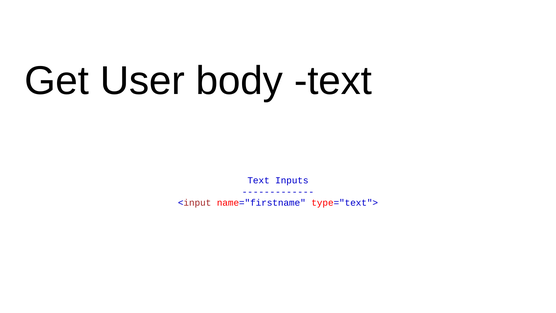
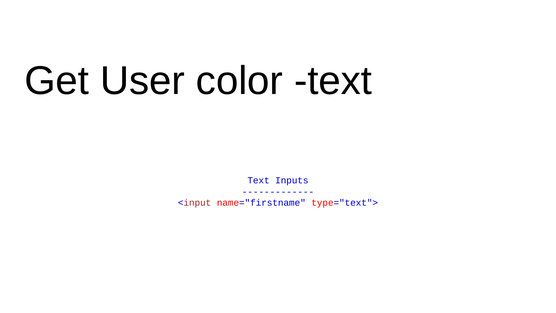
body: body -> color
